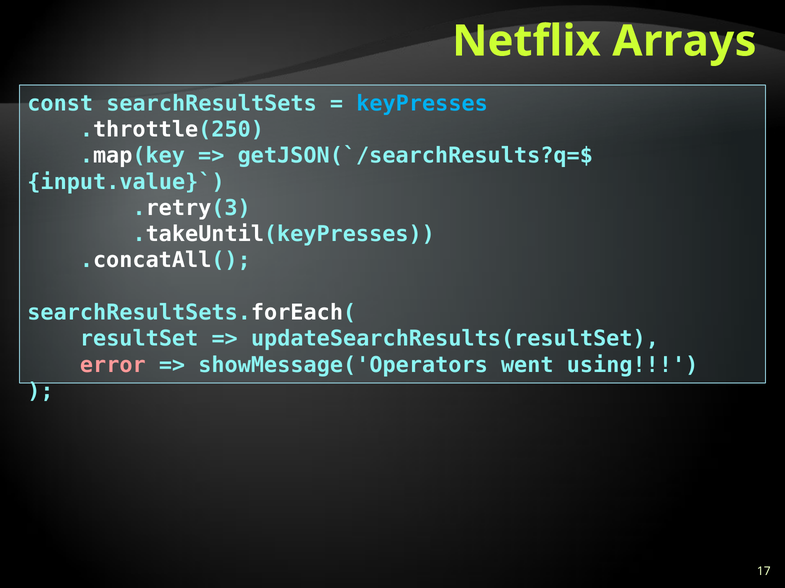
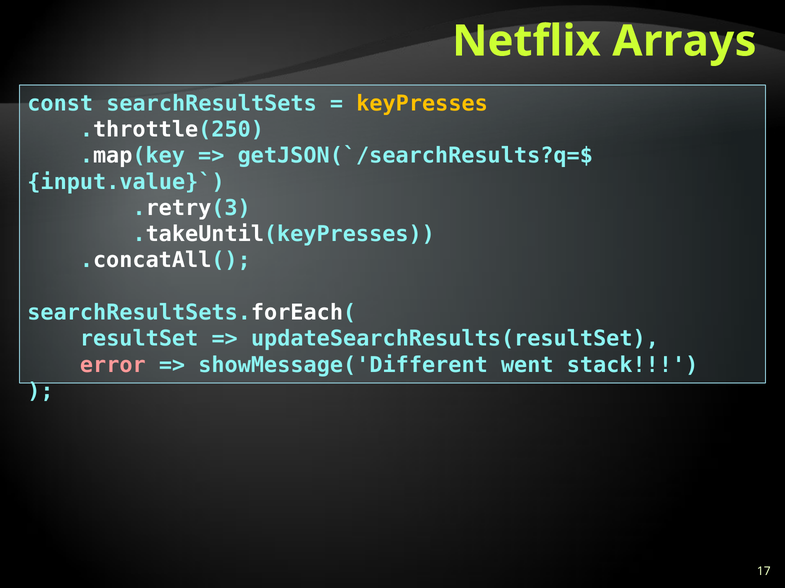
keyPresses colour: light blue -> yellow
showMessage('Operators: showMessage('Operators -> showMessage('Different
using: using -> stack
